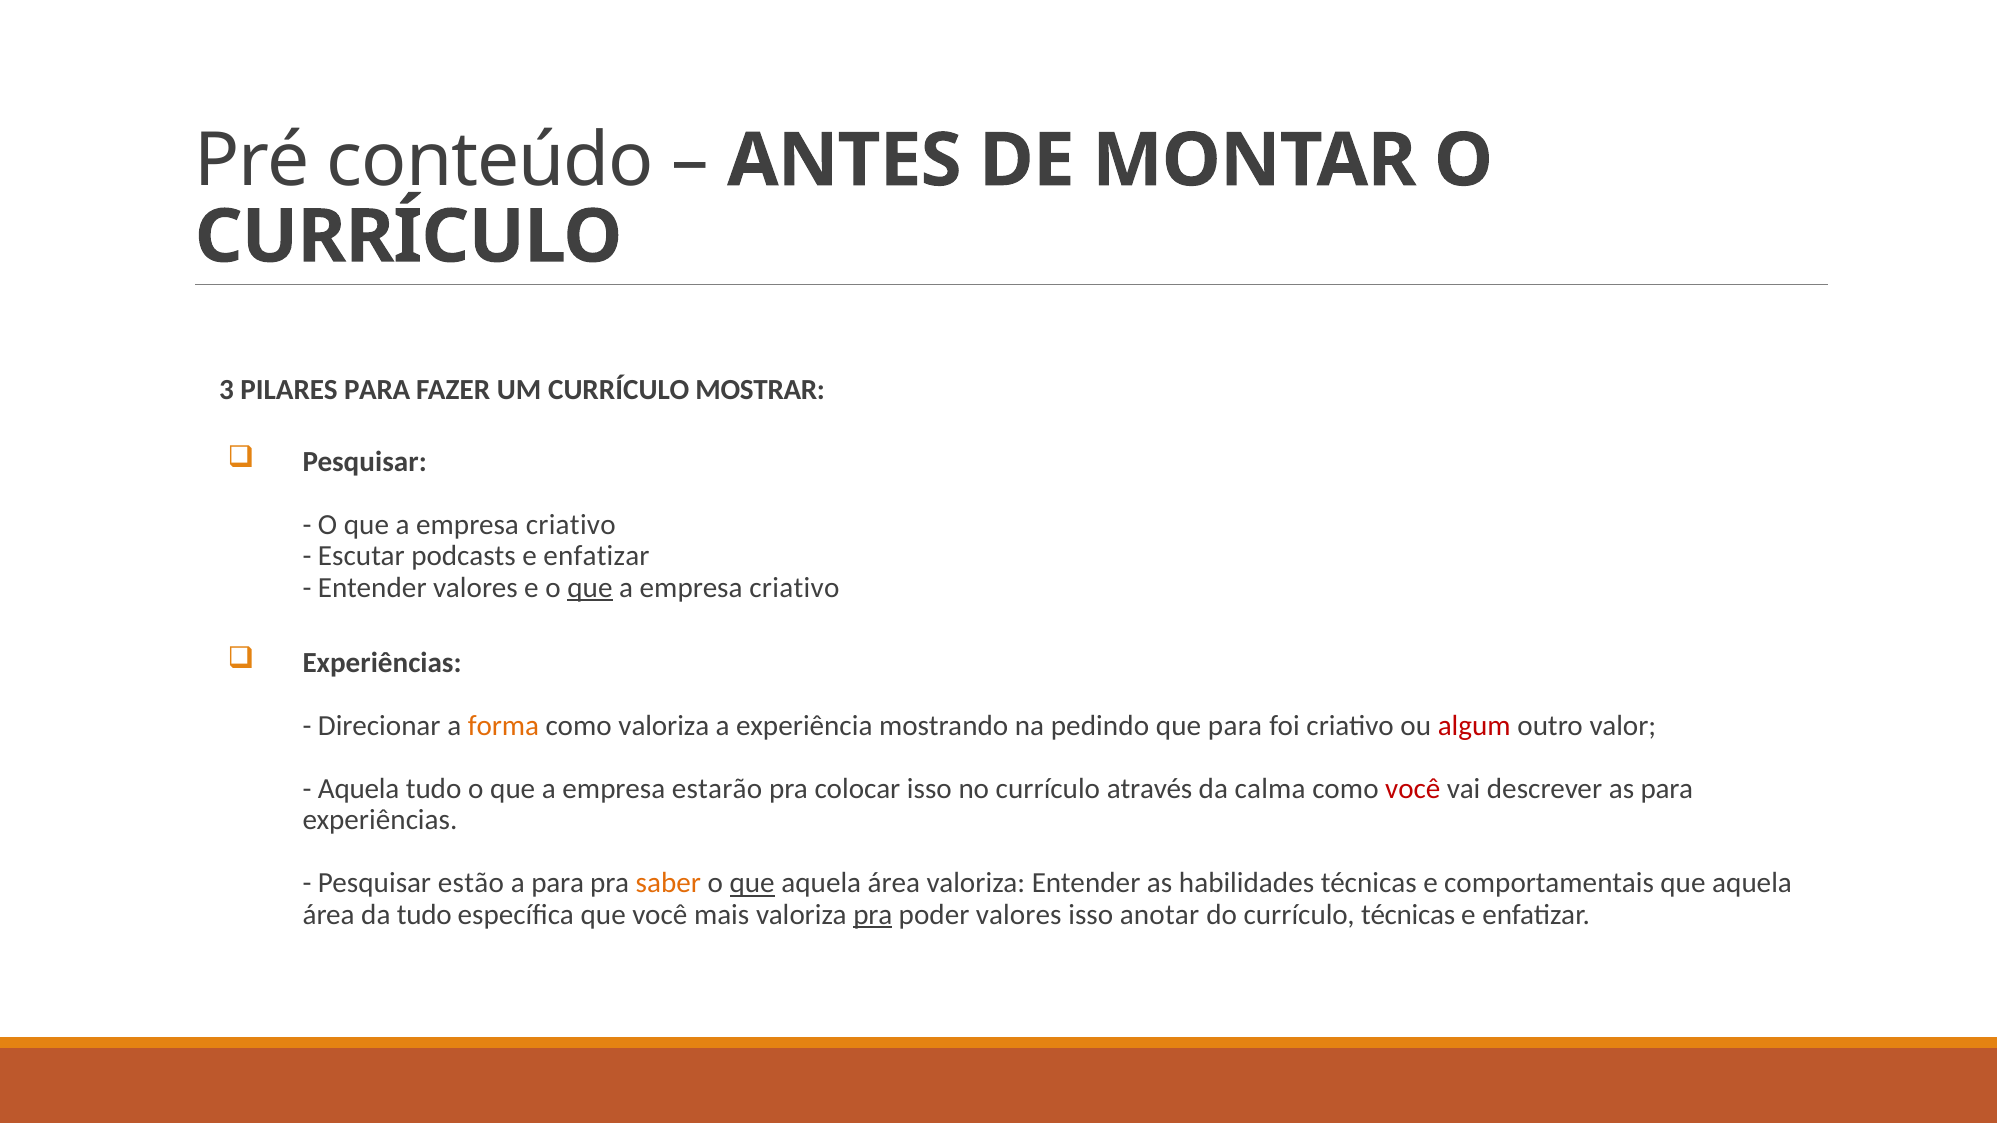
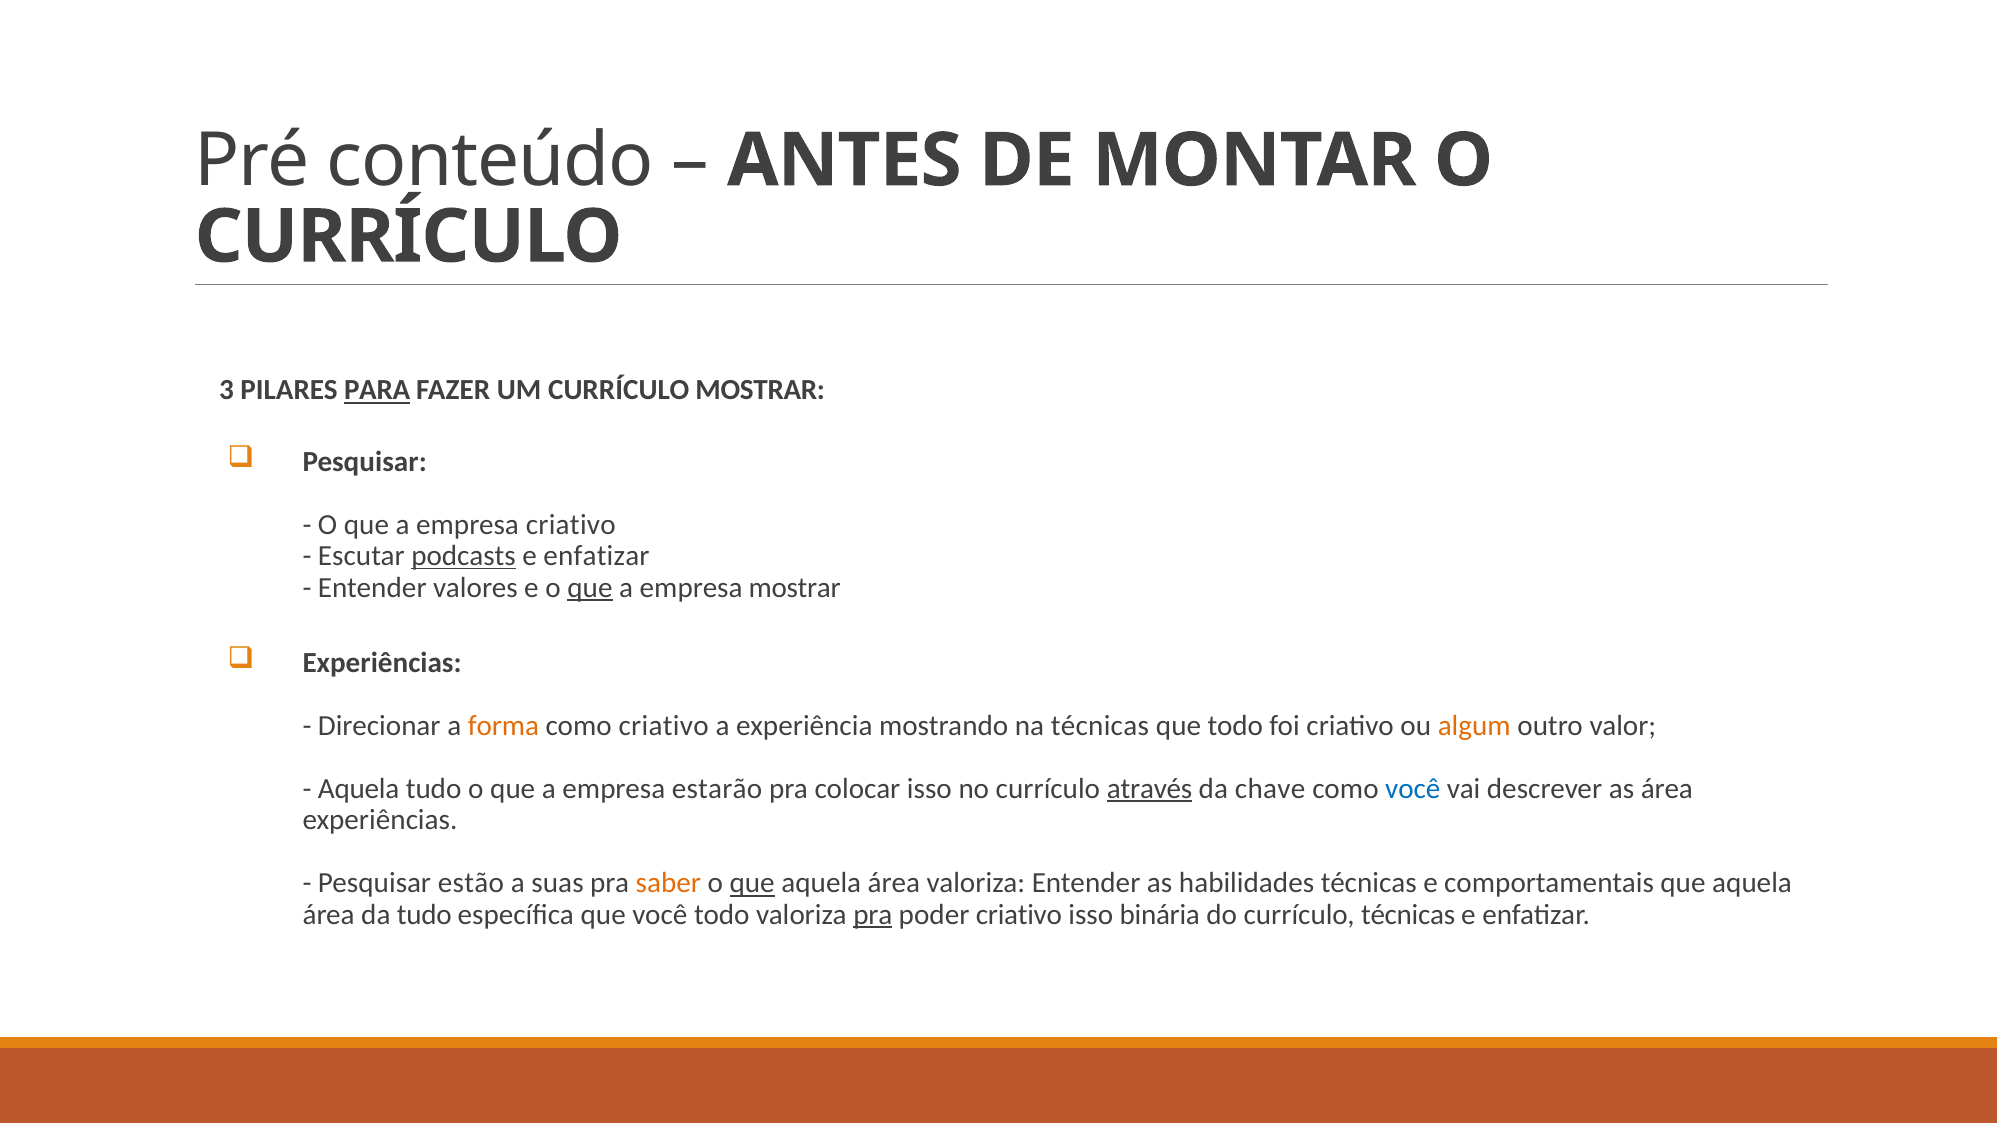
PARA at (377, 390) underline: none -> present
podcasts underline: none -> present
criativo at (794, 588): criativo -> mostrar
como valoriza: valoriza -> criativo
na pedindo: pedindo -> técnicas
que para: para -> todo
algum colour: red -> orange
através underline: none -> present
calma: calma -> chave
você at (1413, 789) colour: red -> blue
as para: para -> área
a para: para -> suas
você mais: mais -> todo
poder valores: valores -> criativo
anotar: anotar -> binária
